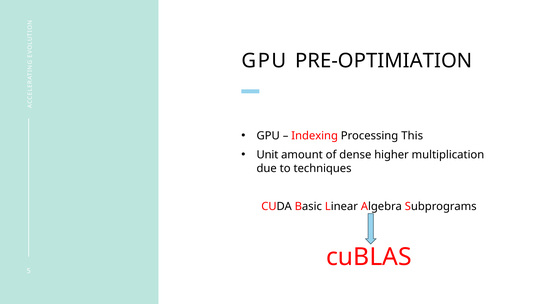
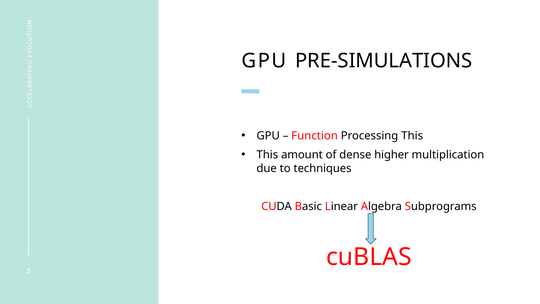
PRE-OPTIMIATION: PRE-OPTIMIATION -> PRE-SIMULATIONS
Indexing: Indexing -> Function
Unit at (267, 155): Unit -> This
